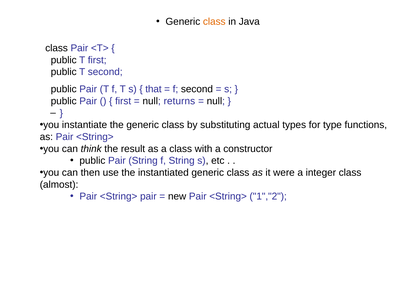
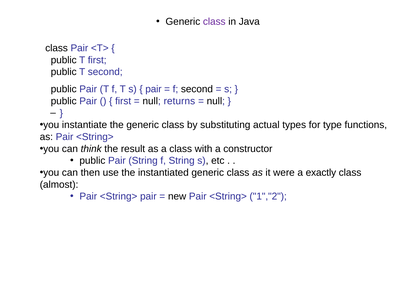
class at (214, 22) colour: orange -> purple
that at (153, 89): that -> pair
integer: integer -> exactly
